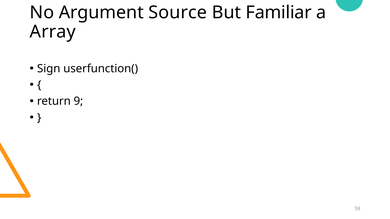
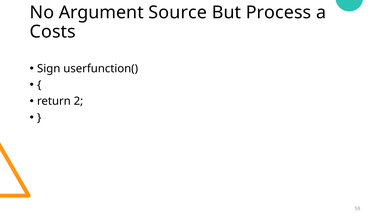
Familiar: Familiar -> Process
Array: Array -> Costs
9: 9 -> 2
